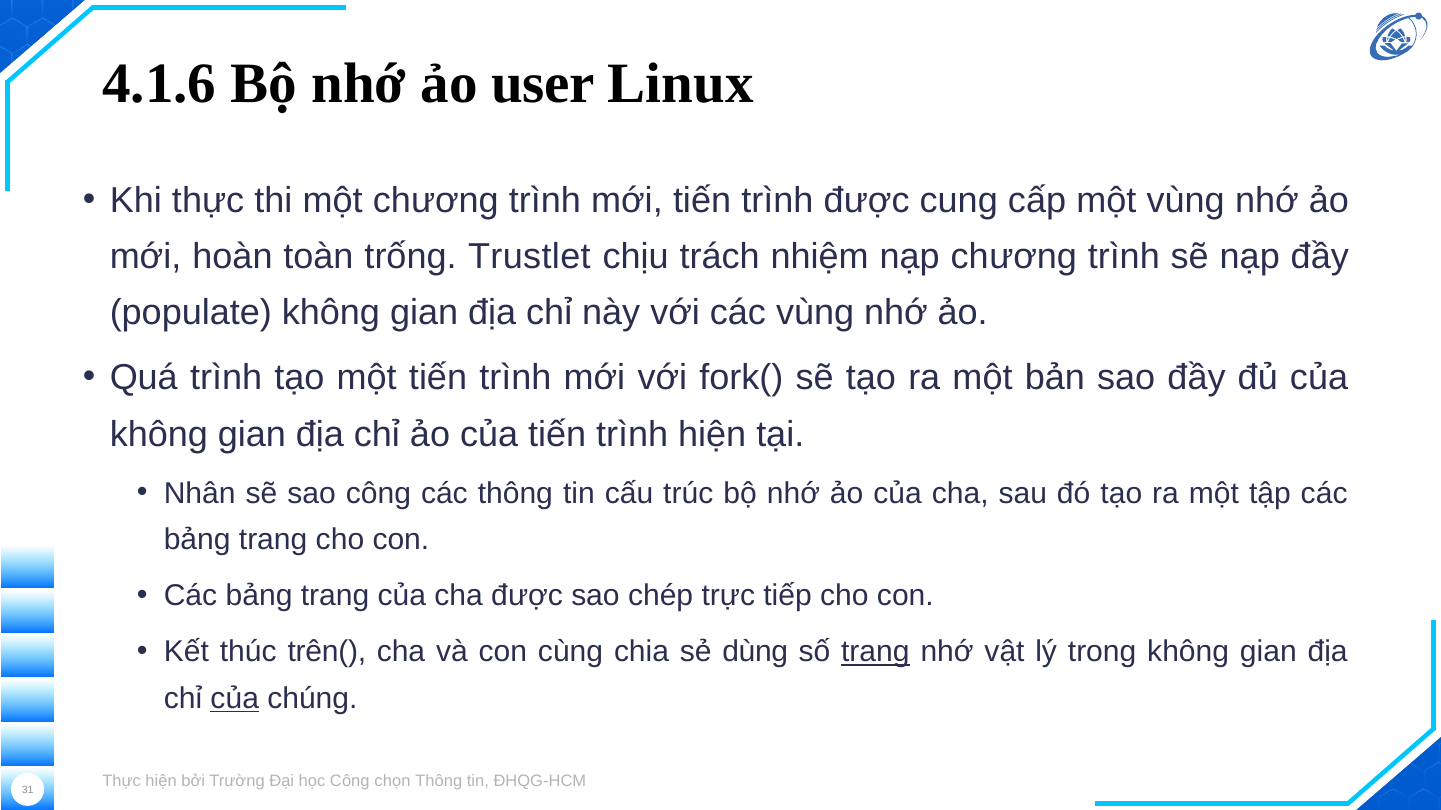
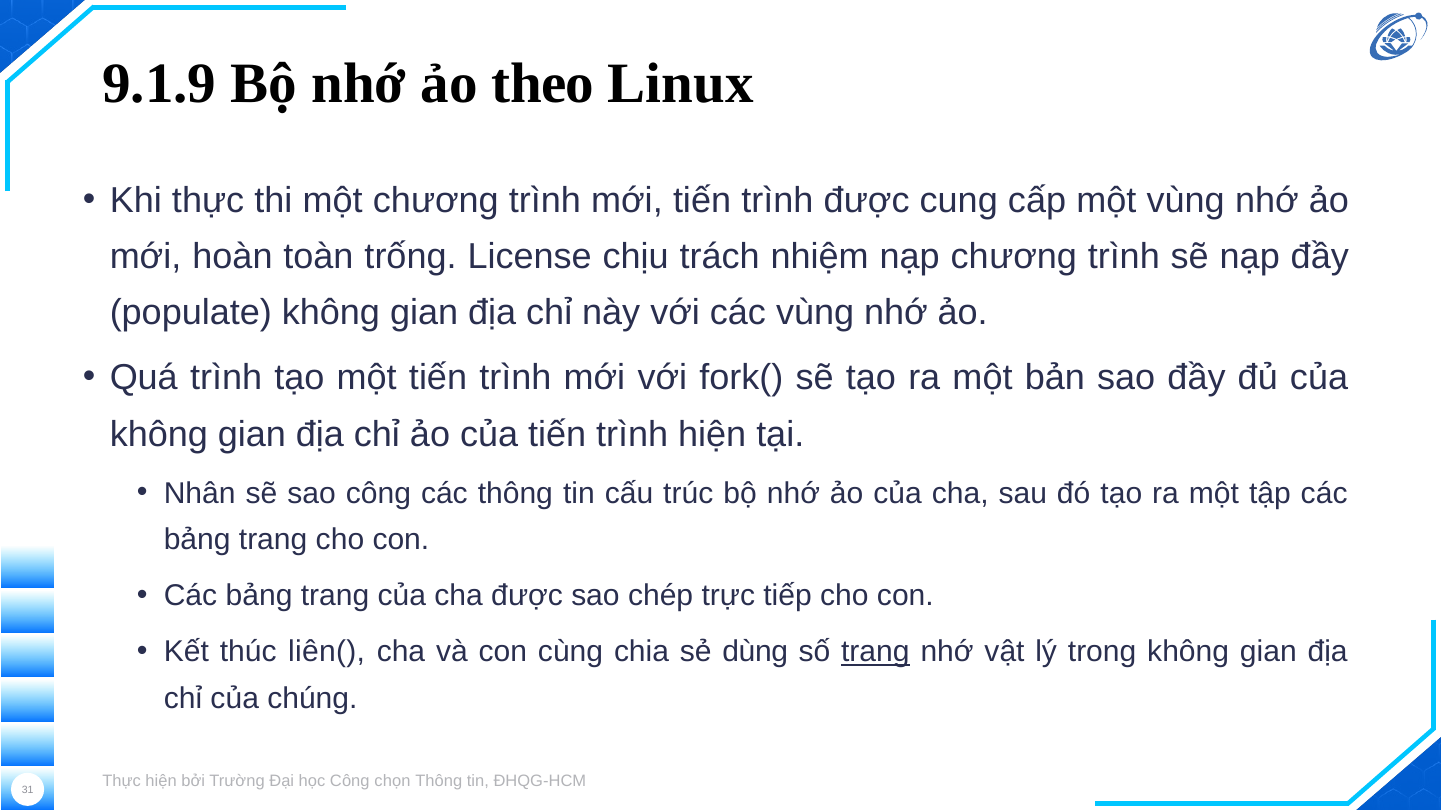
4.1.6: 4.1.6 -> 9.1.9
user: user -> theo
Trustlet: Trustlet -> License
trên(: trên( -> liên(
của at (235, 699) underline: present -> none
